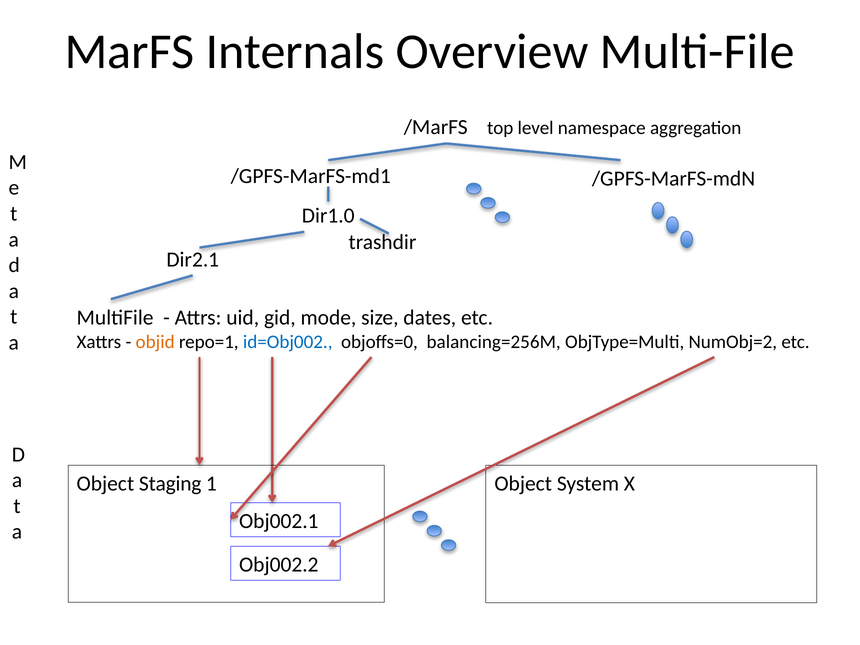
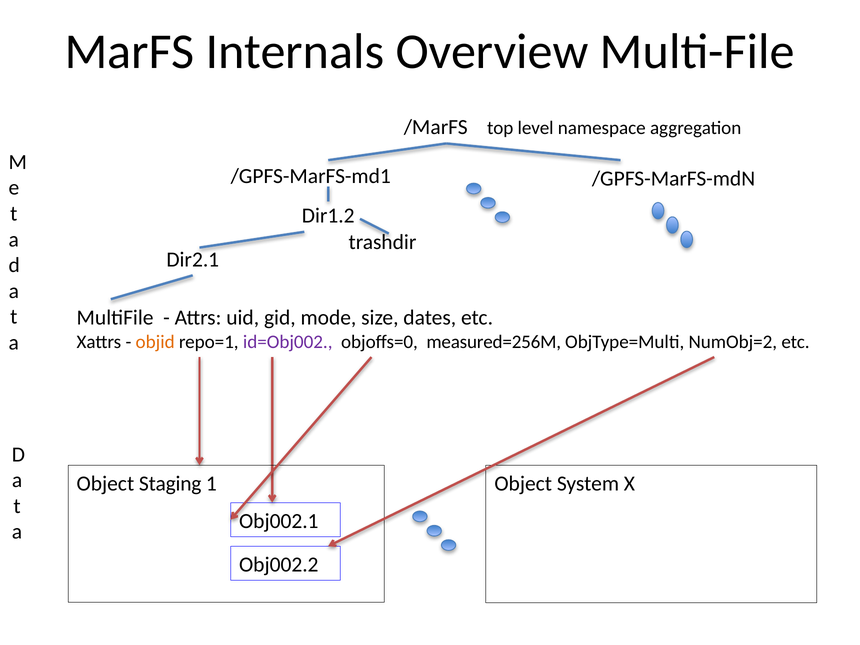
Dir1.0: Dir1.0 -> Dir1.2
id=Obj002 colour: blue -> purple
balancing=256M: balancing=256M -> measured=256M
